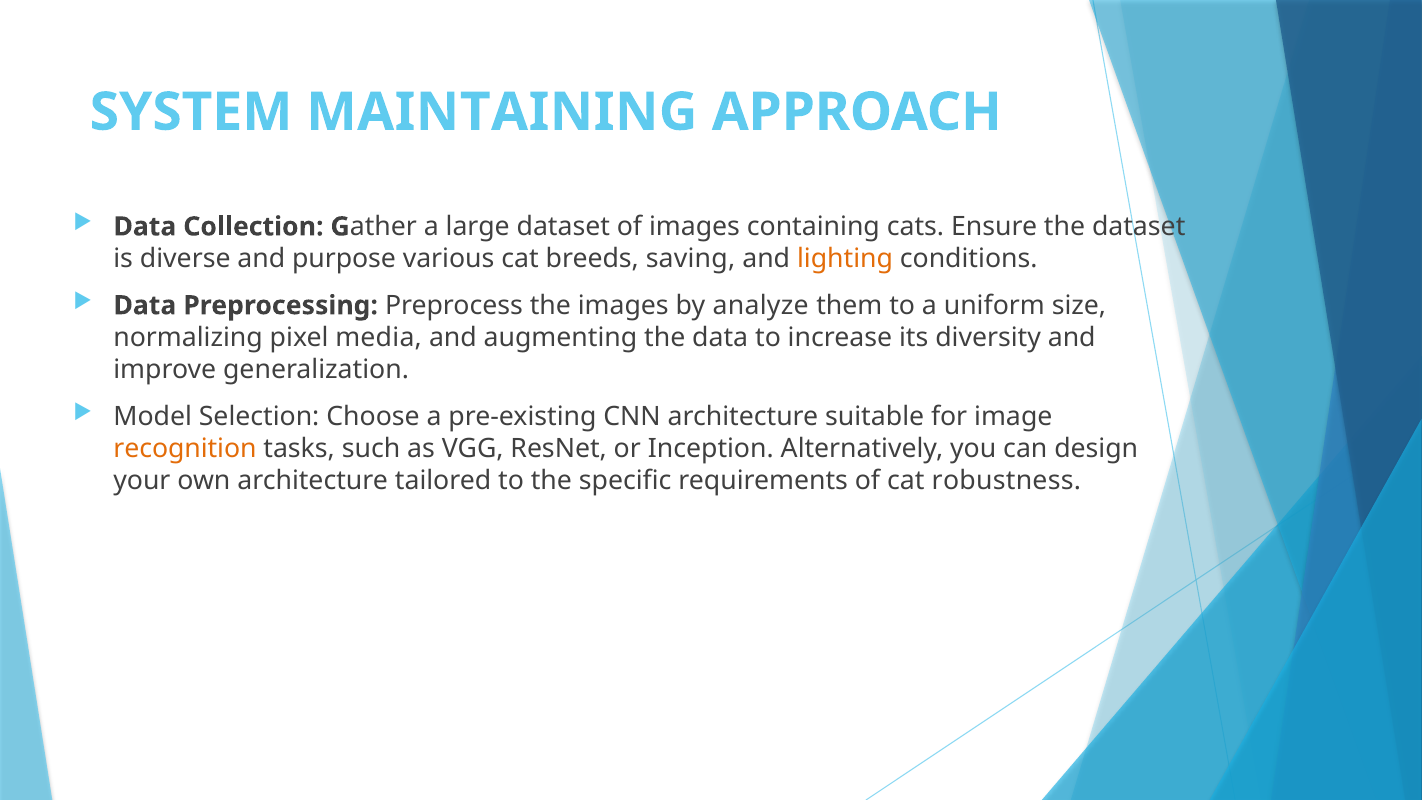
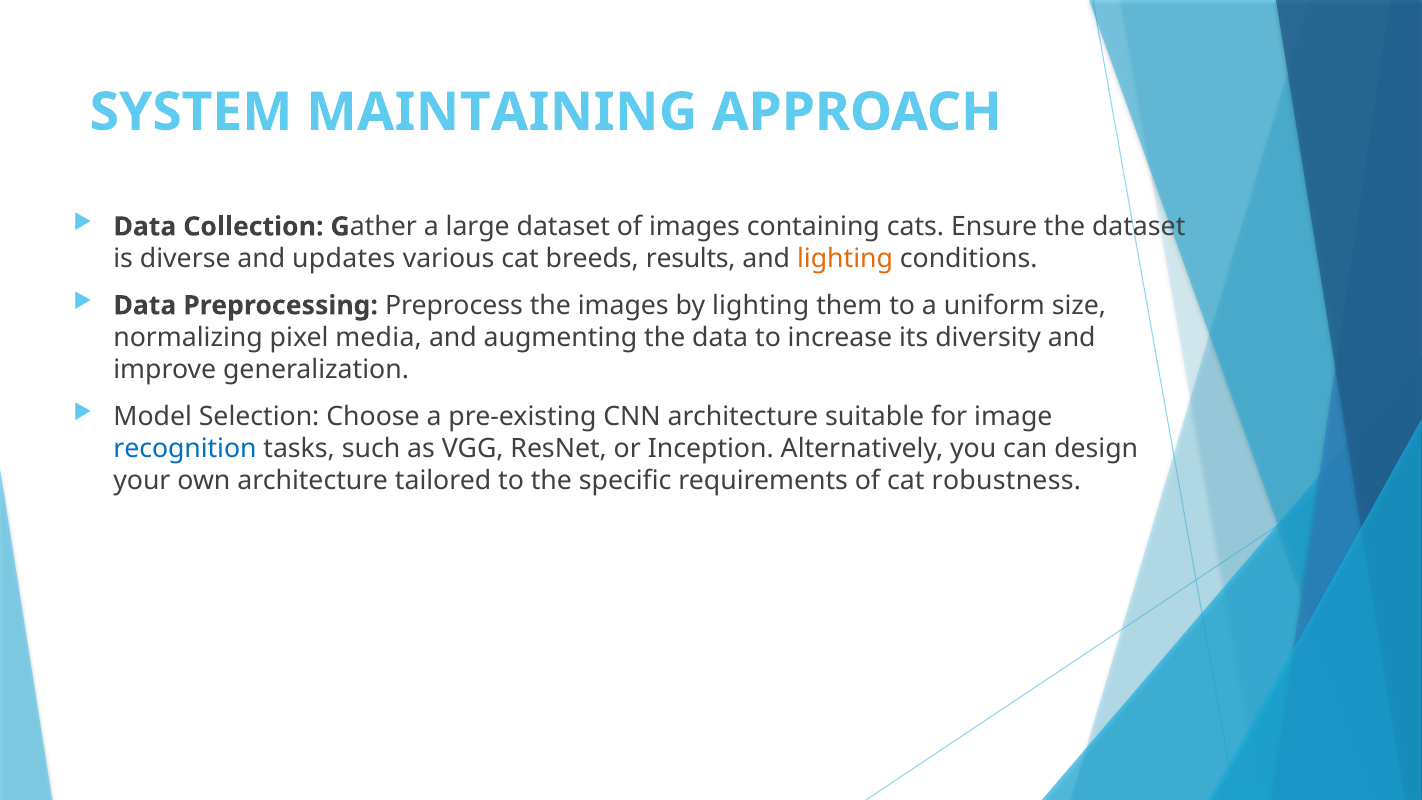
purpose: purpose -> updates
saving: saving -> results
by analyze: analyze -> lighting
recognition colour: orange -> blue
